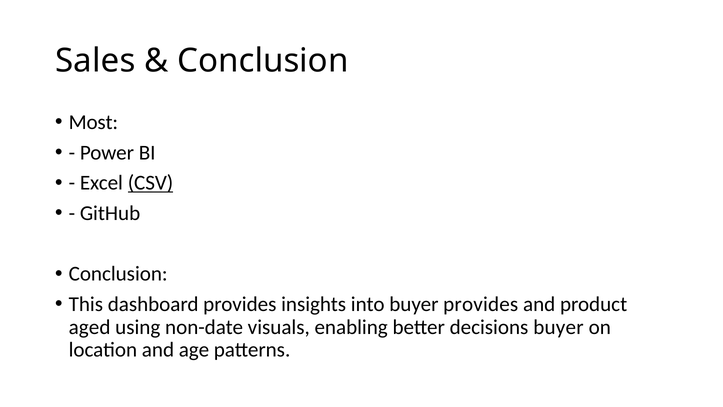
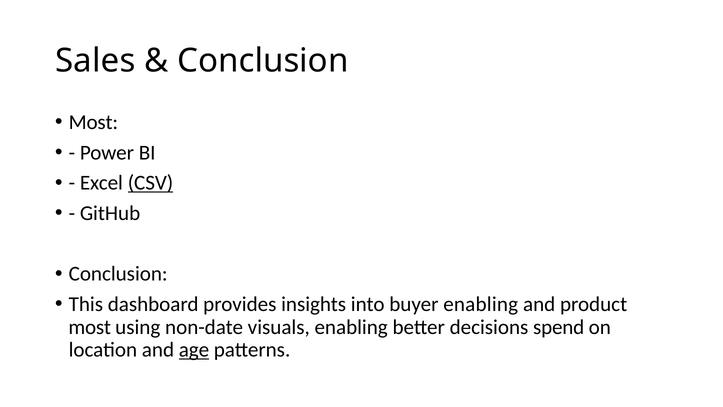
buyer provides: provides -> enabling
aged at (90, 327): aged -> most
decisions buyer: buyer -> spend
age underline: none -> present
